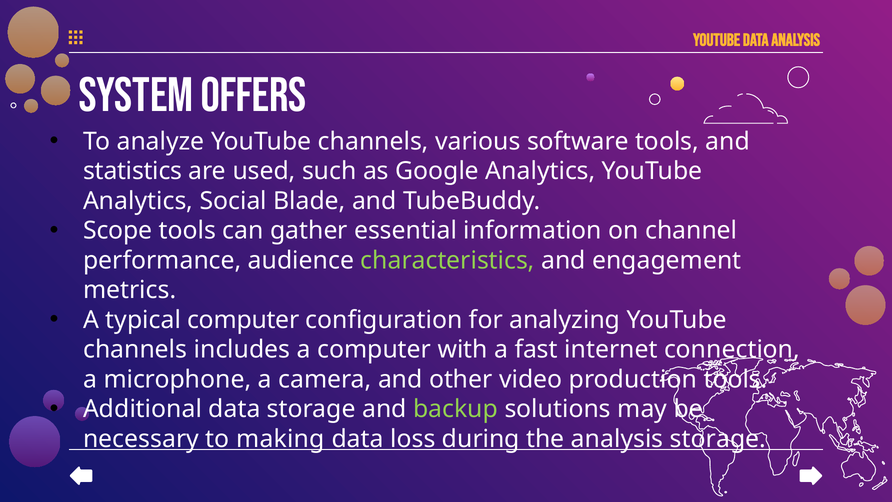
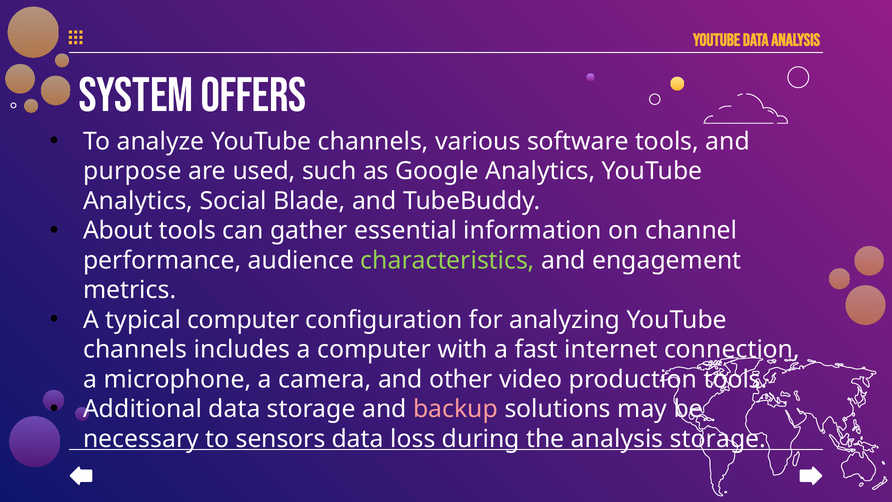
statistics: statistics -> purpose
Scope: Scope -> About
backup colour: light green -> pink
making: making -> sensors
